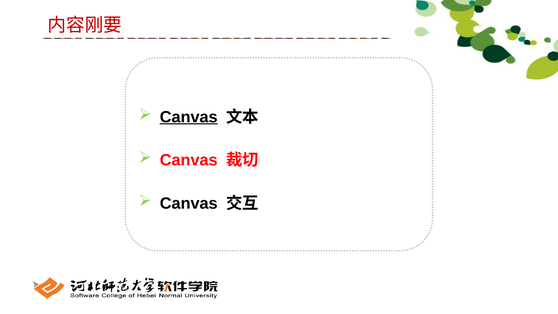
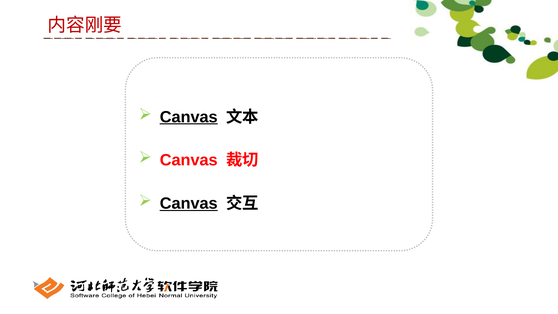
Canvas at (189, 203) underline: none -> present
